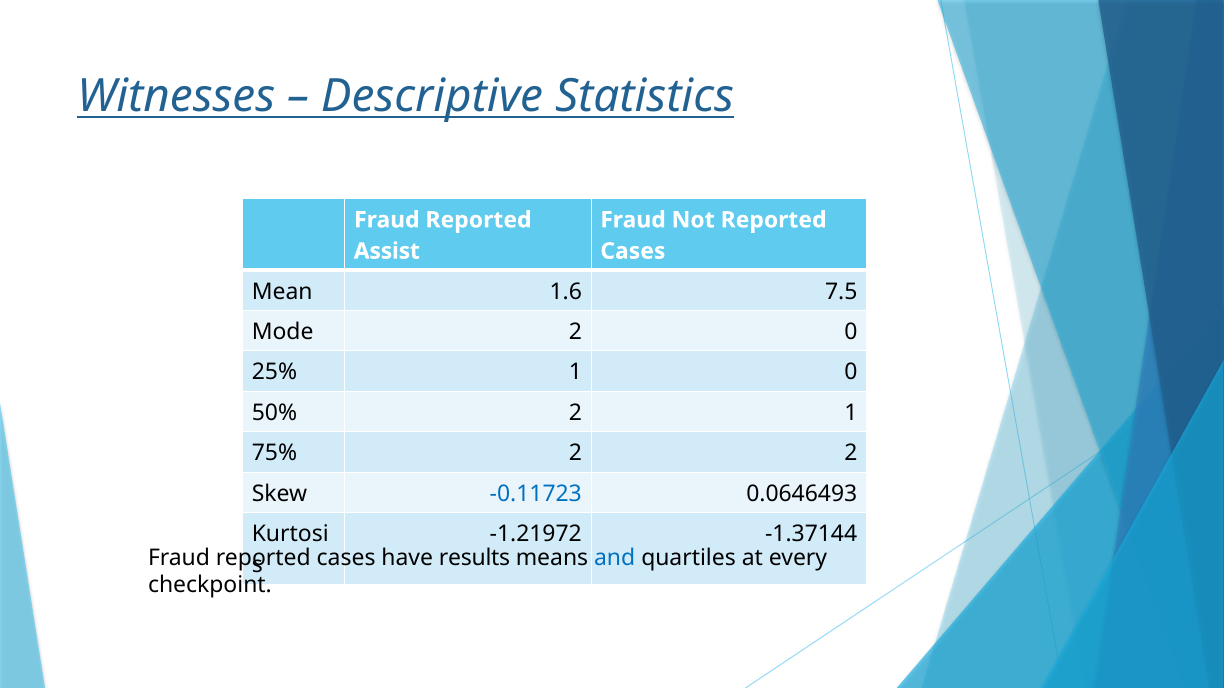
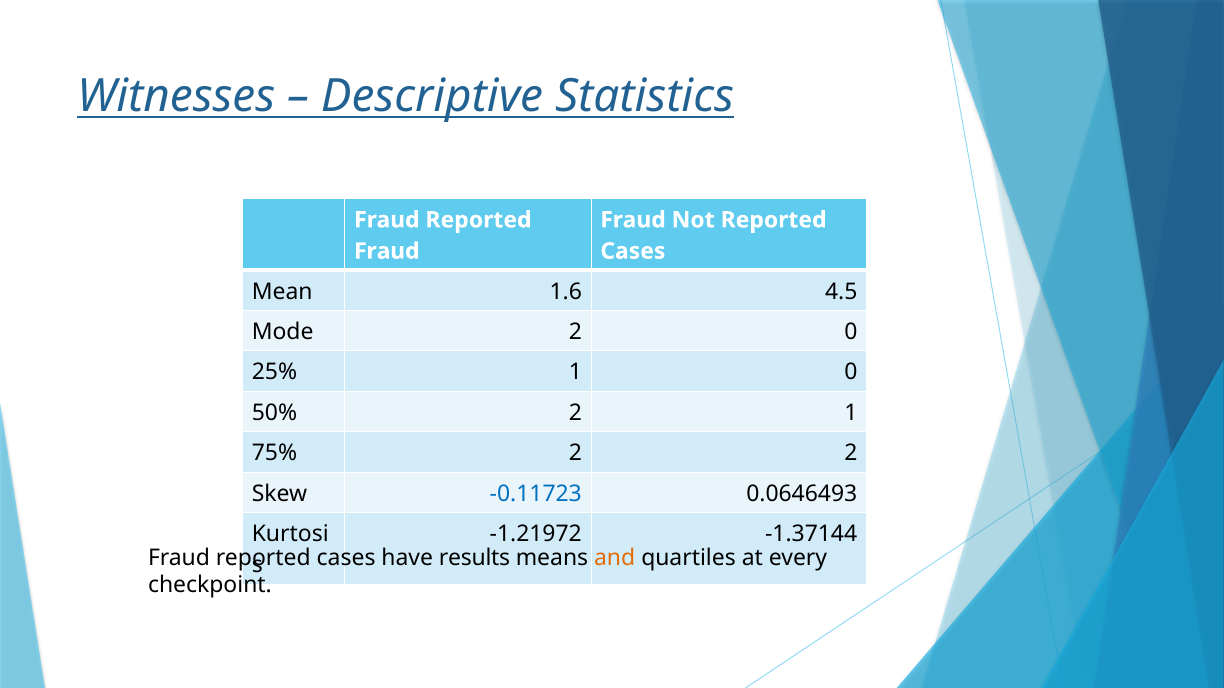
Assist at (387, 251): Assist -> Fraud
7.5: 7.5 -> 4.5
and colour: blue -> orange
